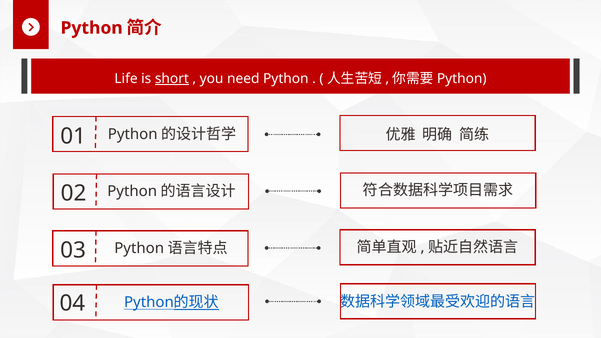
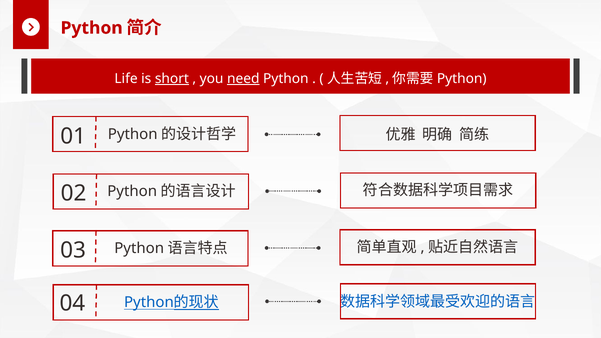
need underline: none -> present
